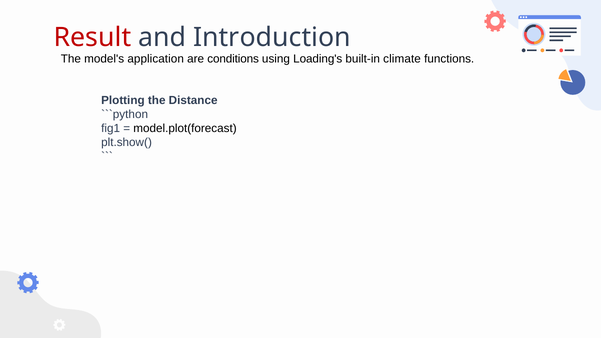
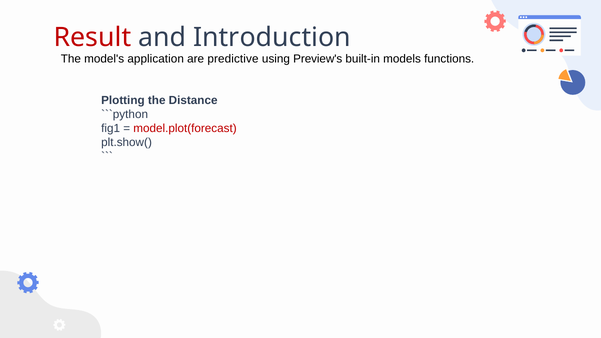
conditions: conditions -> predictive
Loading's: Loading's -> Preview's
climate: climate -> models
model.plot(forecast colour: black -> red
